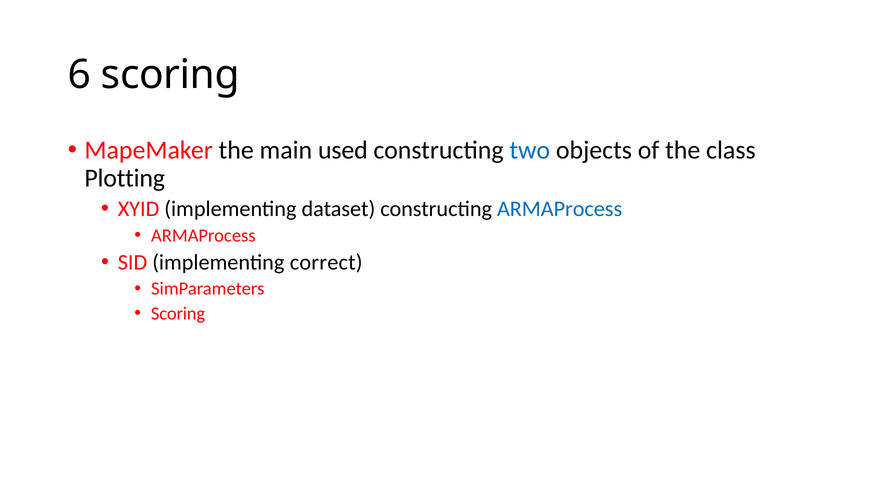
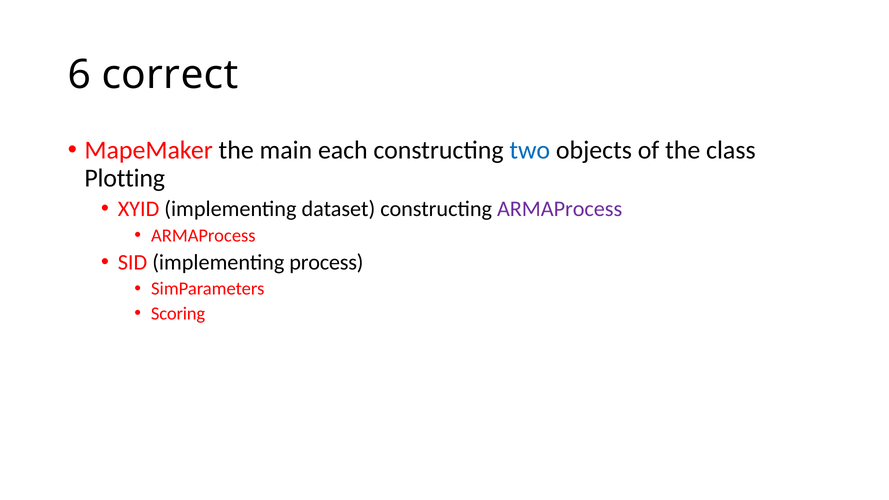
6 scoring: scoring -> correct
used: used -> each
ARMAProcess at (560, 209) colour: blue -> purple
correct: correct -> process
